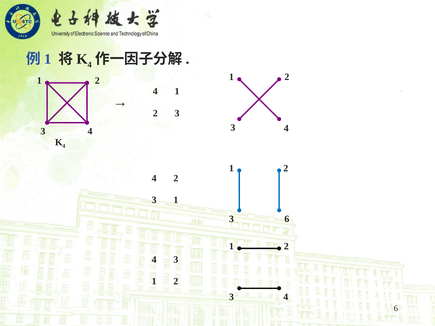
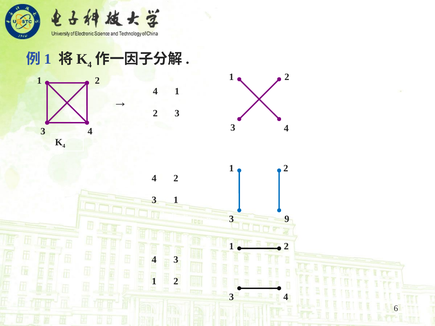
3 6: 6 -> 9
